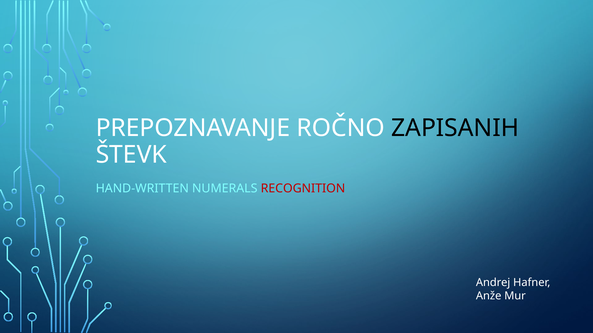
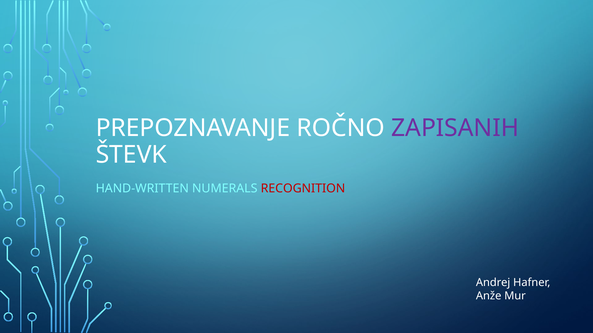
ZAPISANIH colour: black -> purple
